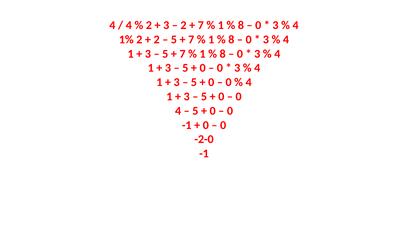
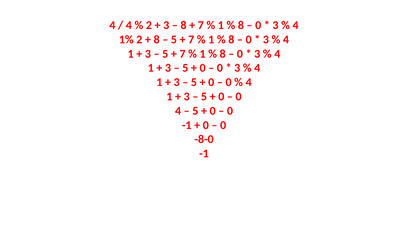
2 at (183, 25): 2 -> 8
2 at (157, 40): 2 -> 8
-2-0: -2-0 -> -8-0
